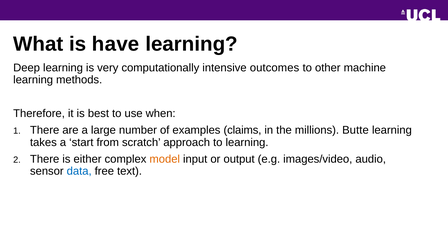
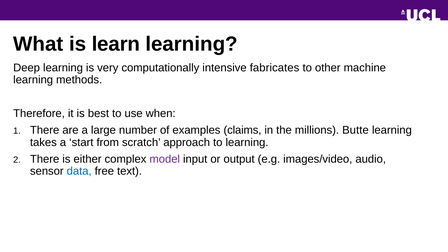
have: have -> learn
outcomes: outcomes -> fabricates
model colour: orange -> purple
